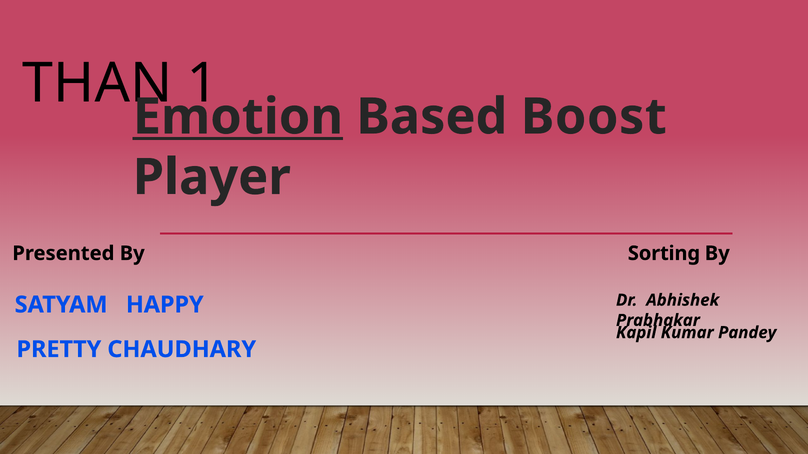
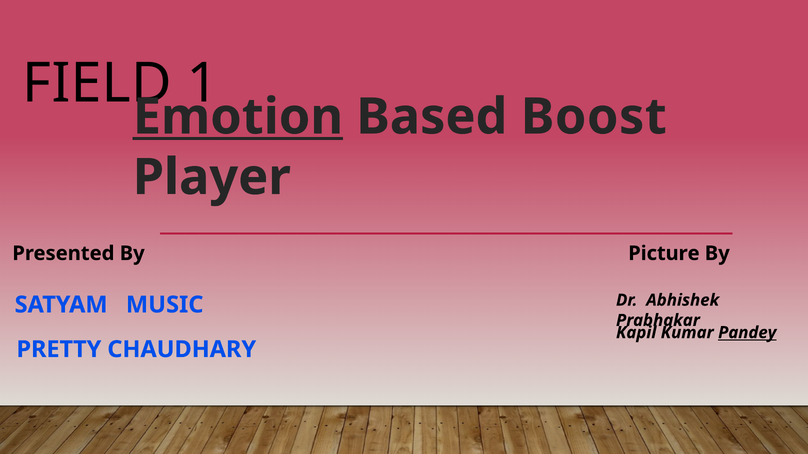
THAN: THAN -> FIELD
Sorting: Sorting -> Picture
HAPPY: HAPPY -> MUSIC
Pandey underline: none -> present
